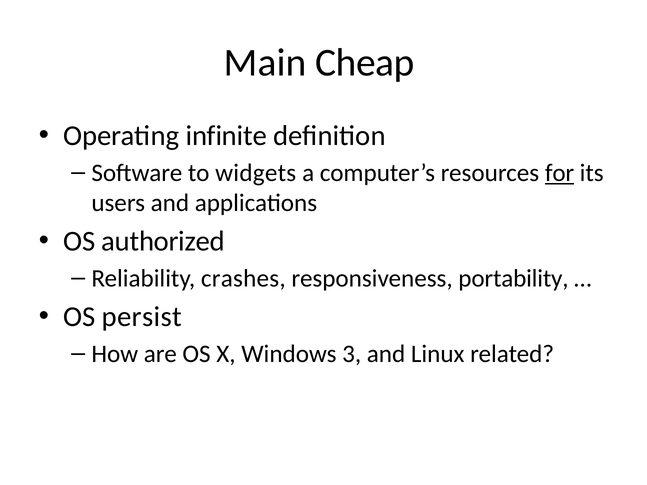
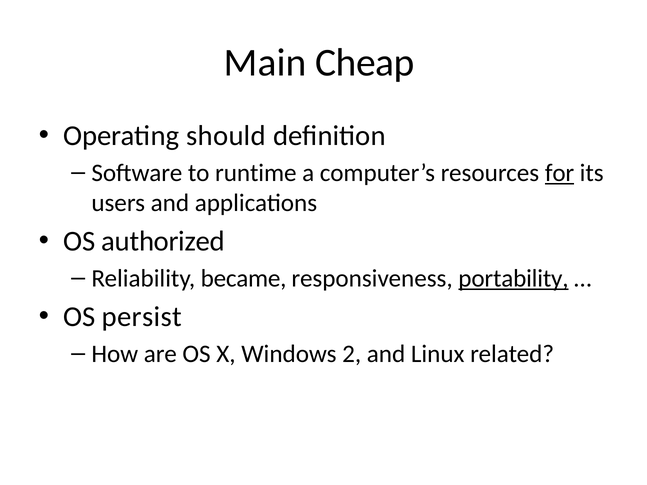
infinite: infinite -> should
widgets: widgets -> runtime
crashes: crashes -> became
portability underline: none -> present
3: 3 -> 2
